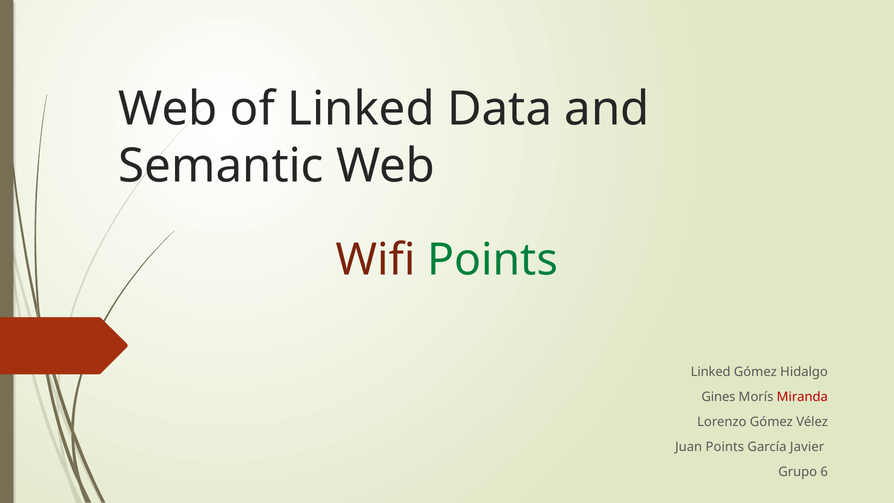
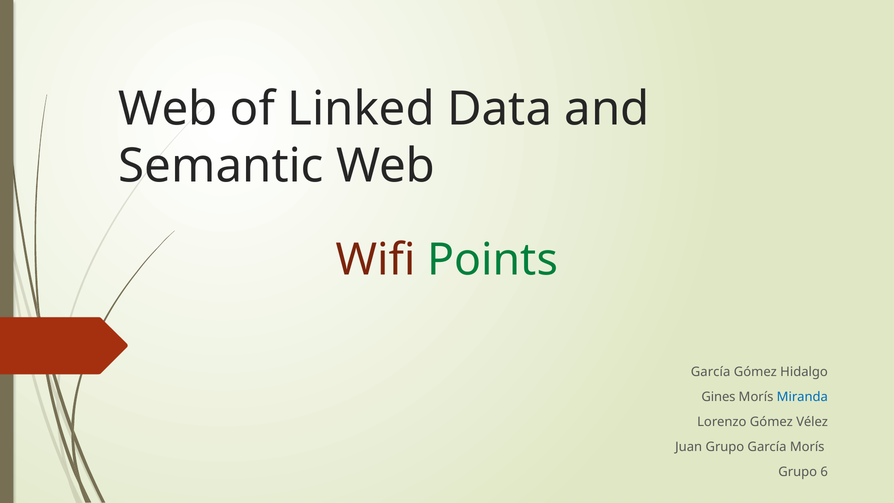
Linked at (711, 372): Linked -> García
Miranda colour: red -> blue
Juan Points: Points -> Grupo
García Javier: Javier -> Morís
